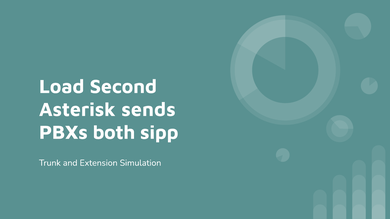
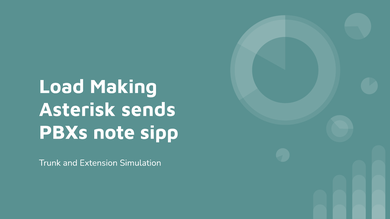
Second: Second -> Making
both: both -> note
